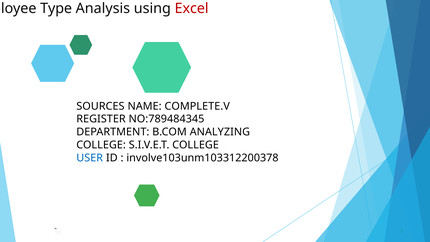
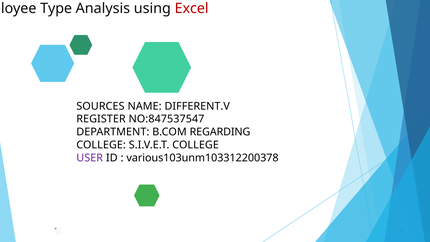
COMPLETE.V: COMPLETE.V -> DIFFERENT.V
NO:789484345: NO:789484345 -> NO:847537547
ANALYZING: ANALYZING -> REGARDING
USER colour: blue -> purple
involve103unm103312200378: involve103unm103312200378 -> various103unm103312200378
